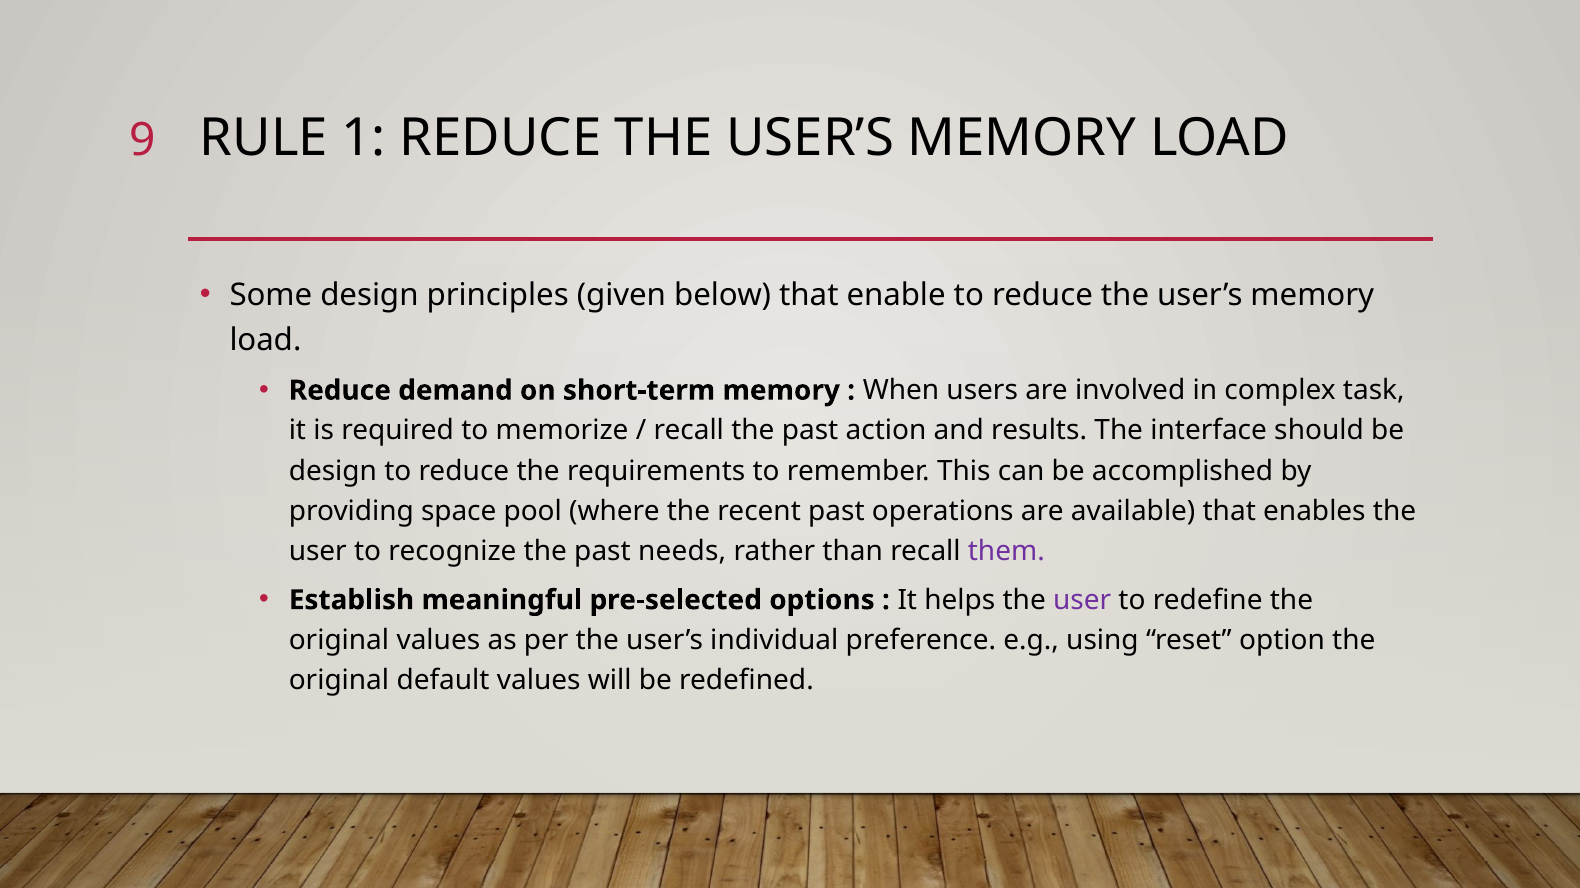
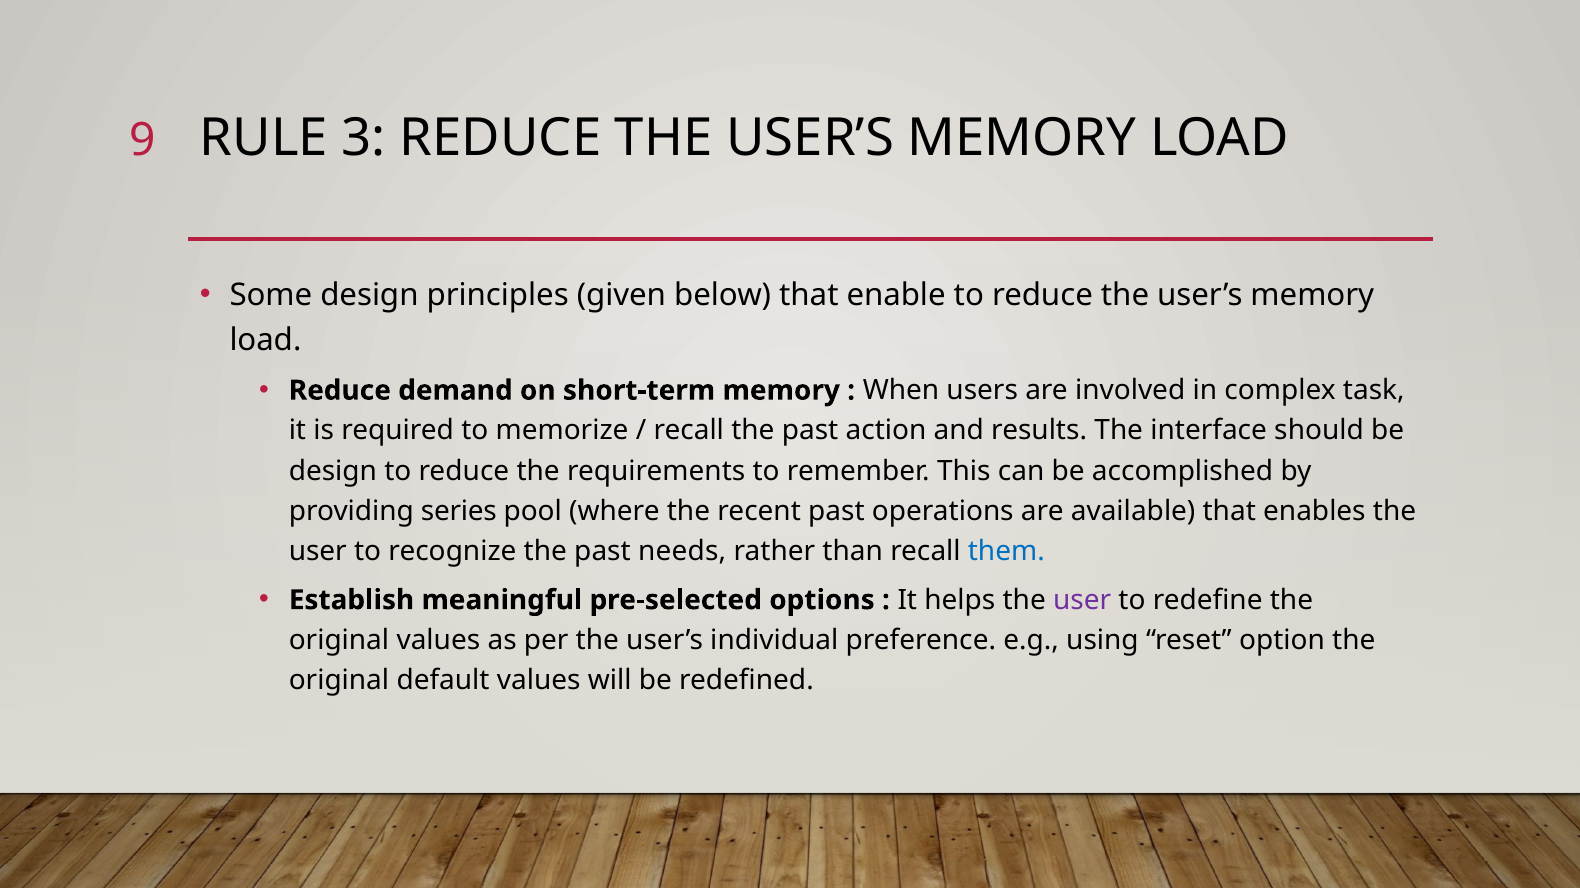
1: 1 -> 3
space: space -> series
them colour: purple -> blue
